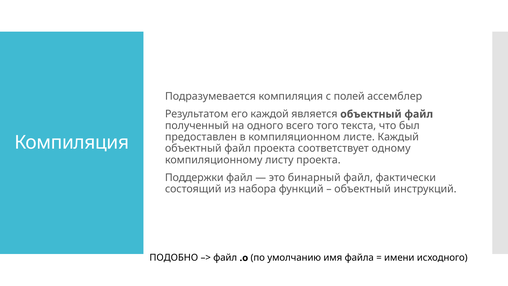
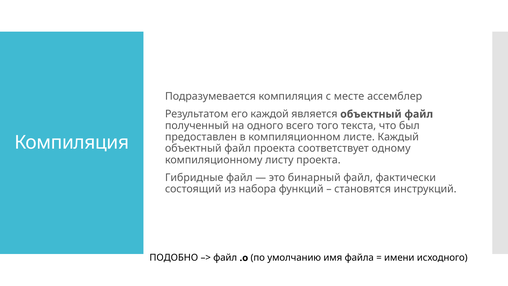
полей: полей -> месте
Поддержки: Поддержки -> Гибридные
объектный at (363, 189): объектный -> становятся
